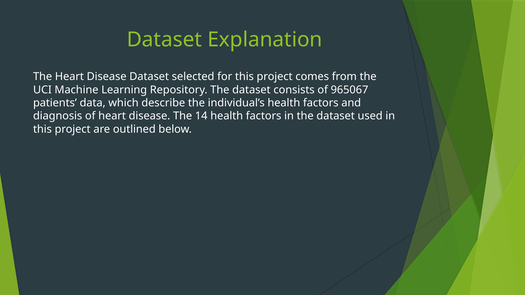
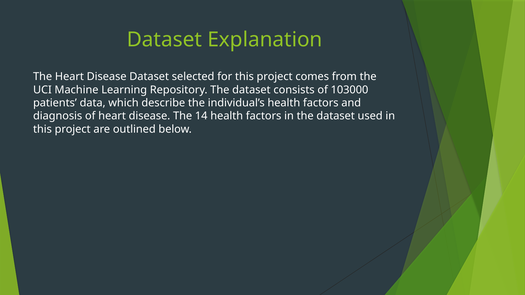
965067: 965067 -> 103000
